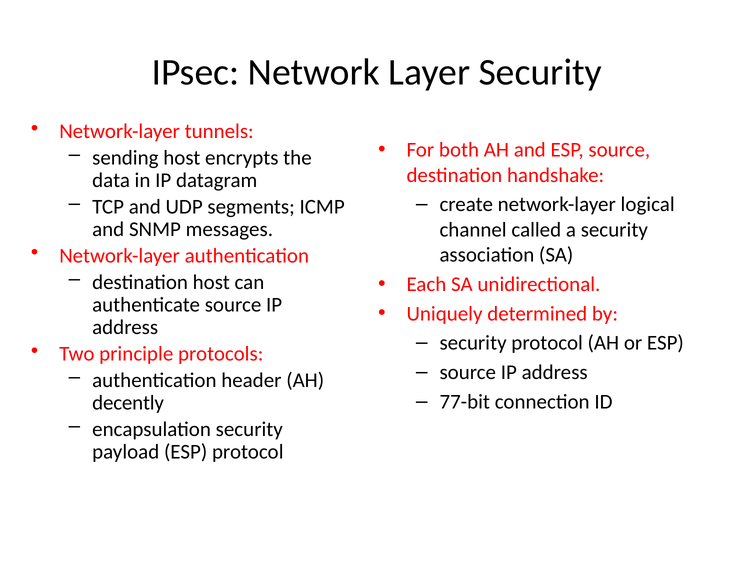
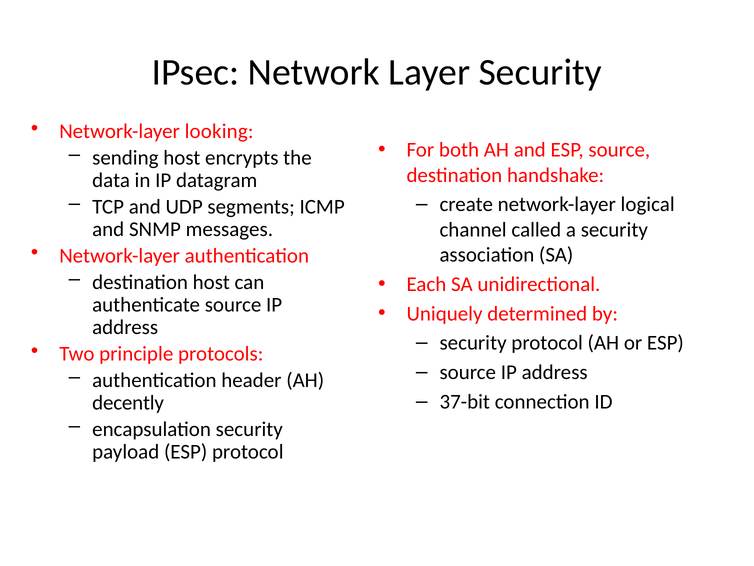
tunnels: tunnels -> looking
77-bit: 77-bit -> 37-bit
